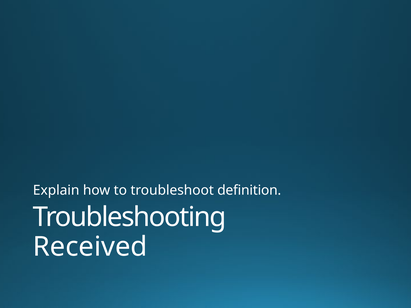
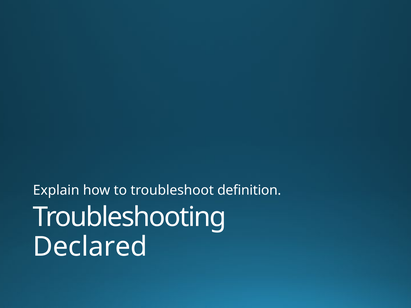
Received: Received -> Declared
